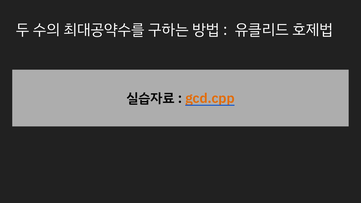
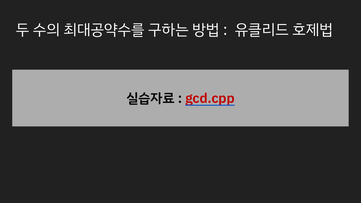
gcd.cpp colour: orange -> red
